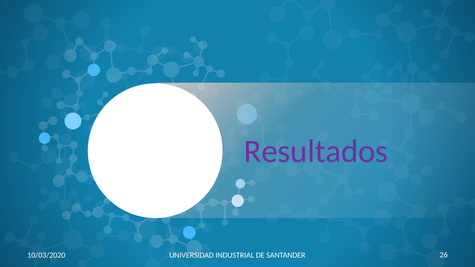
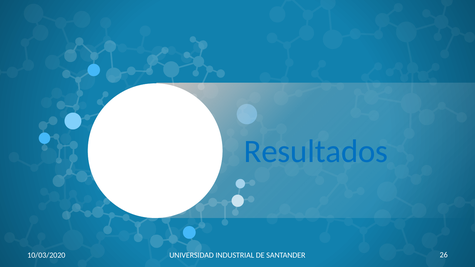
Resultados colour: purple -> blue
